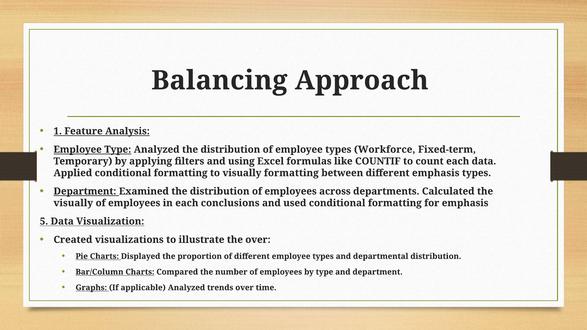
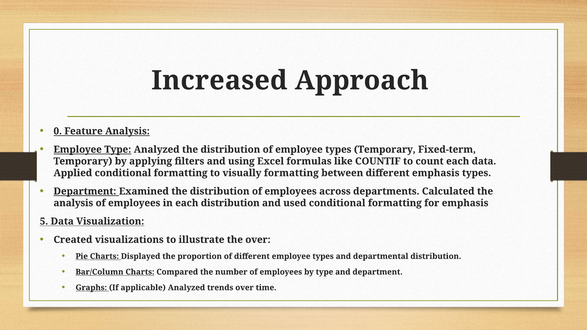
Balancing: Balancing -> Increased
1: 1 -> 0
types Workforce: Workforce -> Temporary
visually at (73, 203): visually -> analysis
each conclusions: conclusions -> distribution
